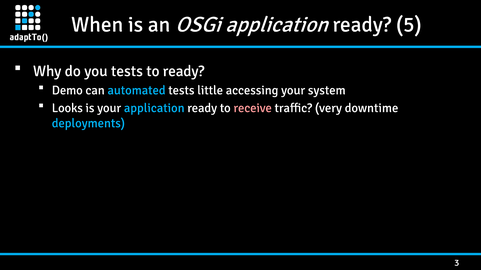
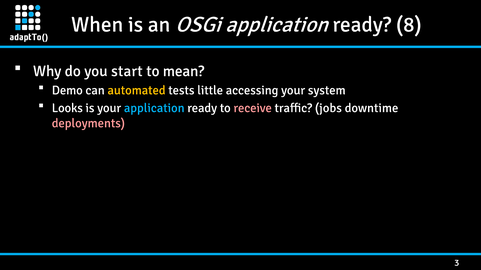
5: 5 -> 8
you tests: tests -> start
to ready: ready -> mean
automated colour: light blue -> yellow
very: very -> jobs
deployments colour: light blue -> pink
